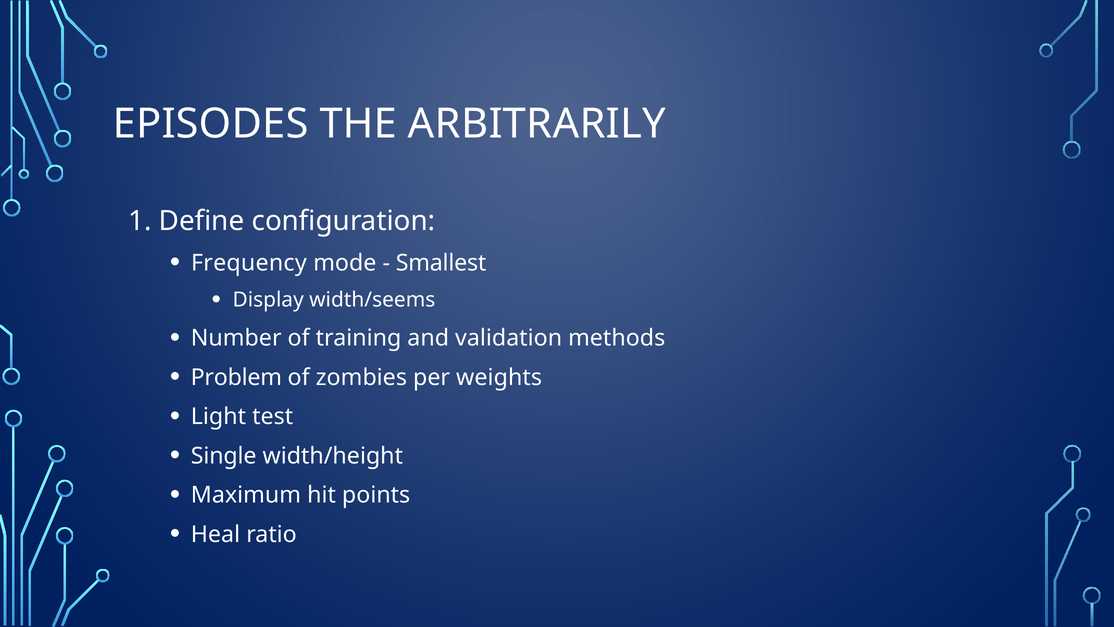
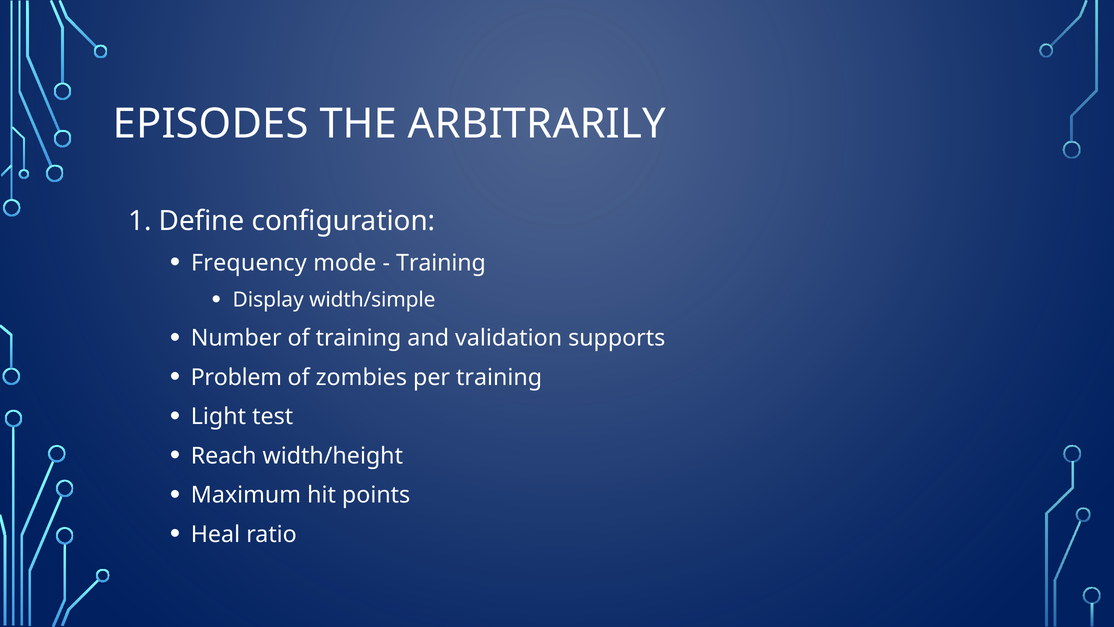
Smallest at (441, 263): Smallest -> Training
width/seems: width/seems -> width/simple
methods: methods -> supports
per weights: weights -> training
Single: Single -> Reach
